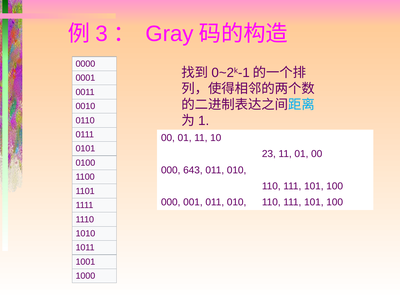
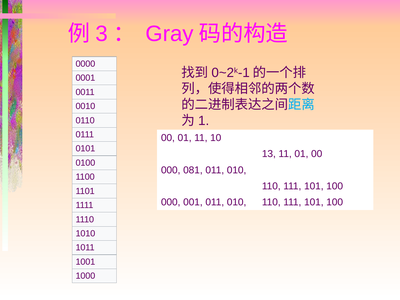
23: 23 -> 13
643: 643 -> 081
